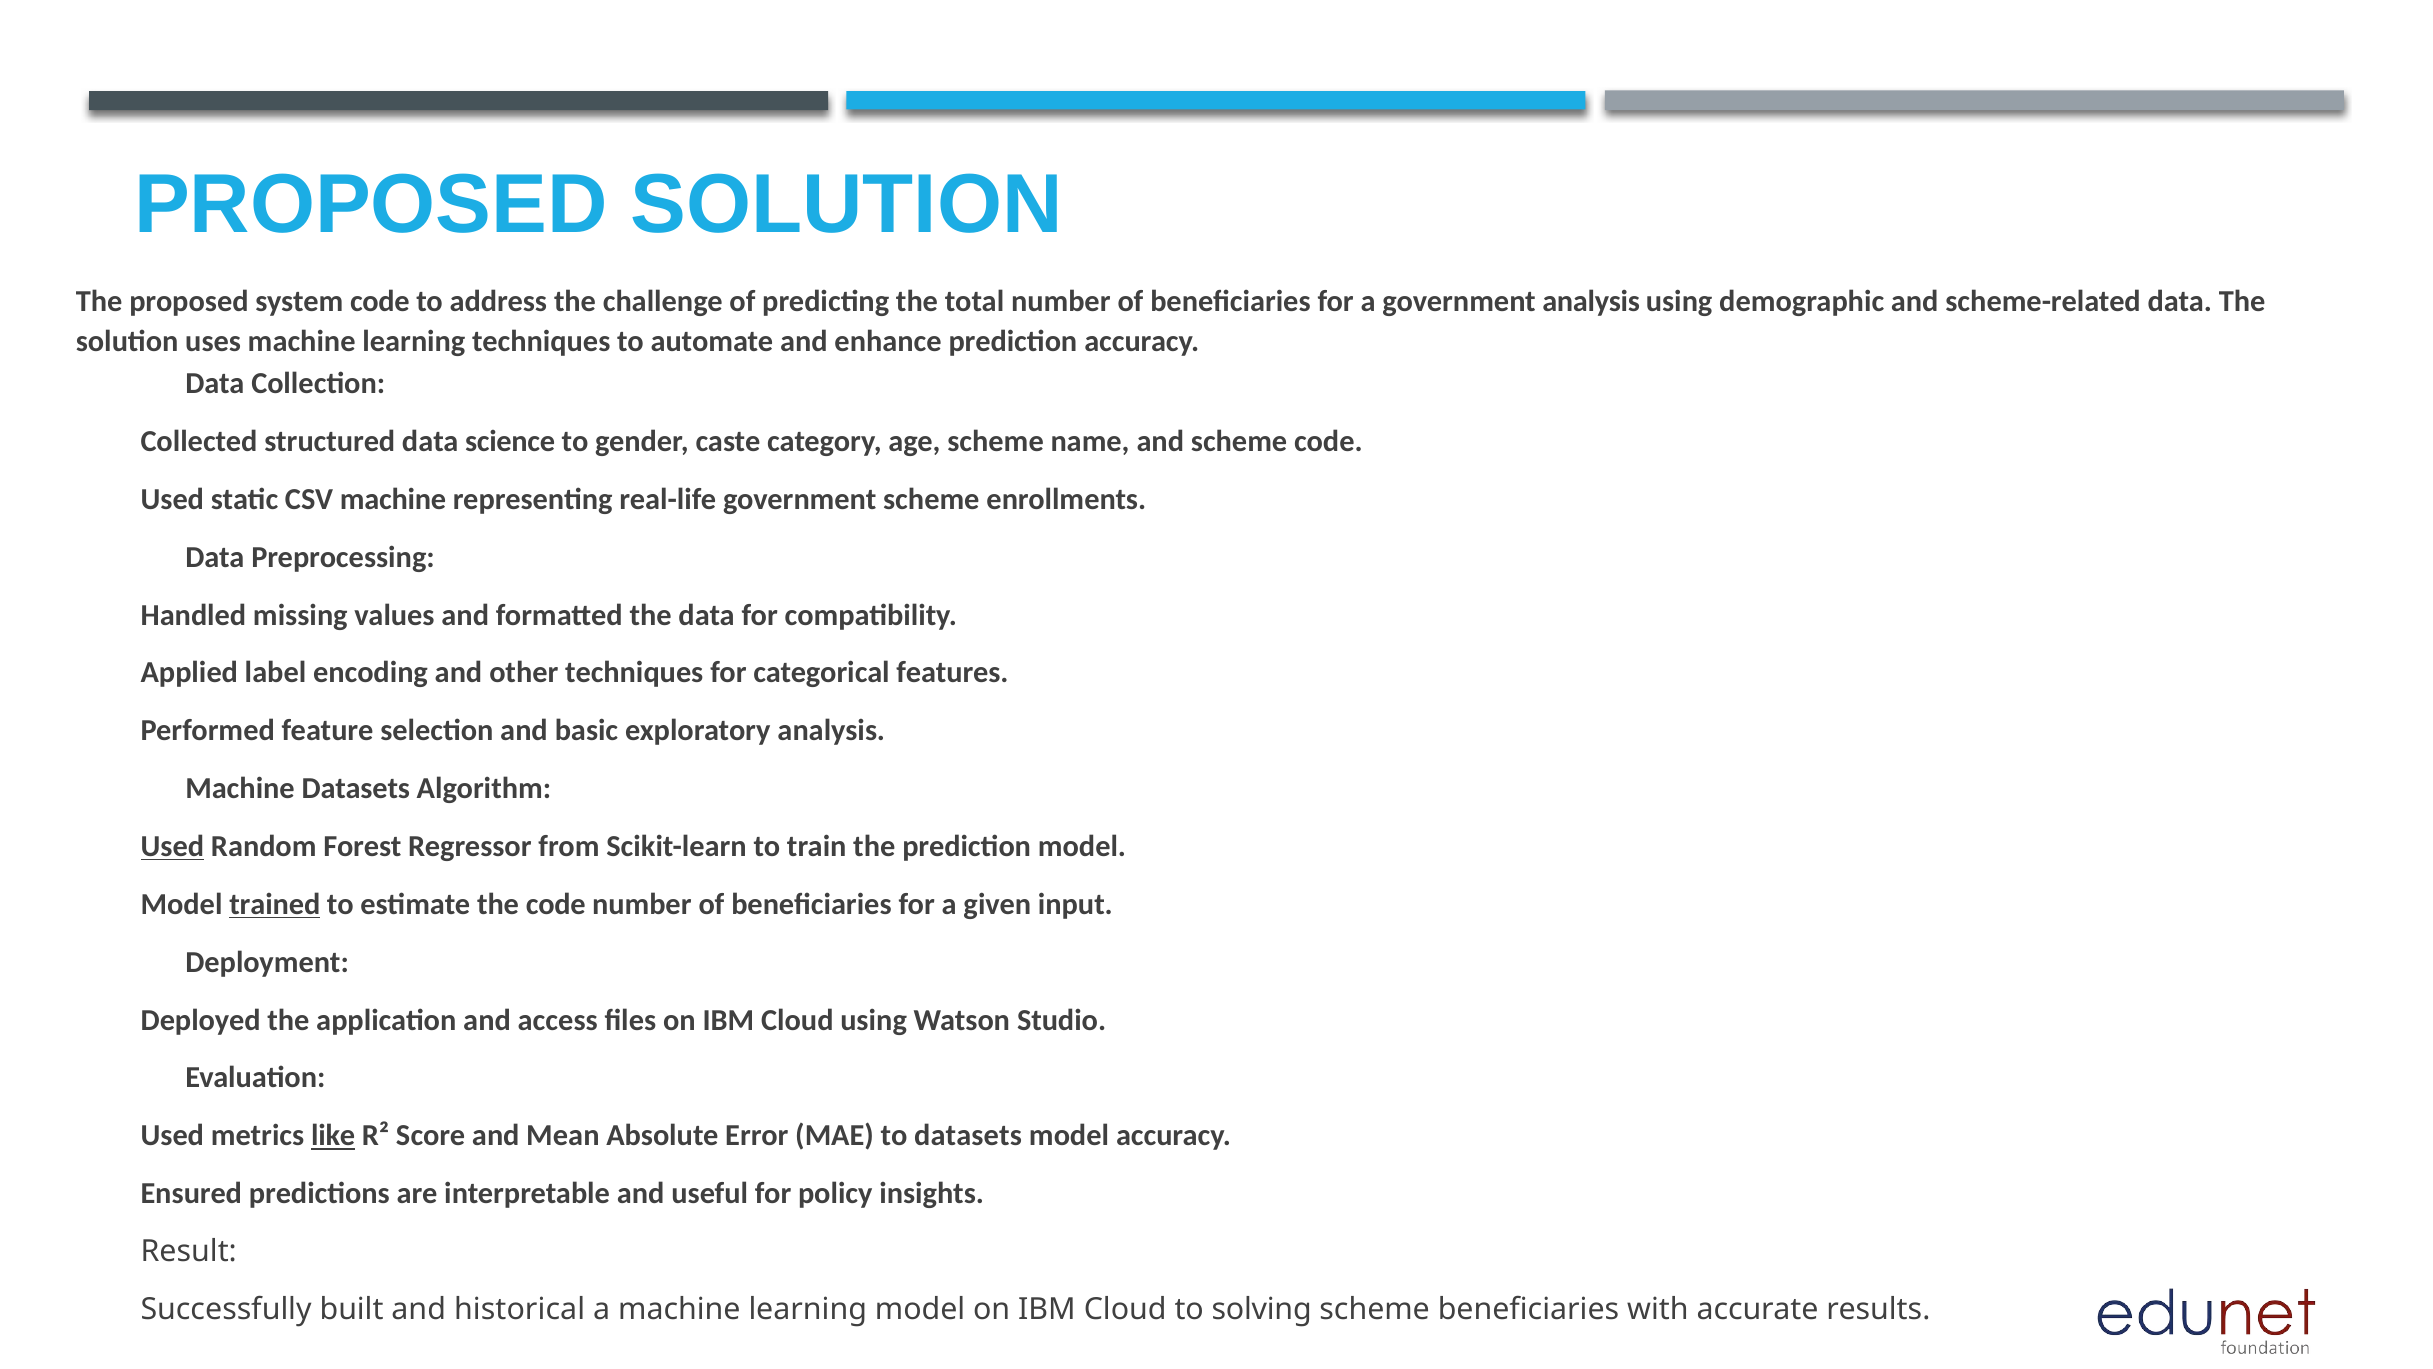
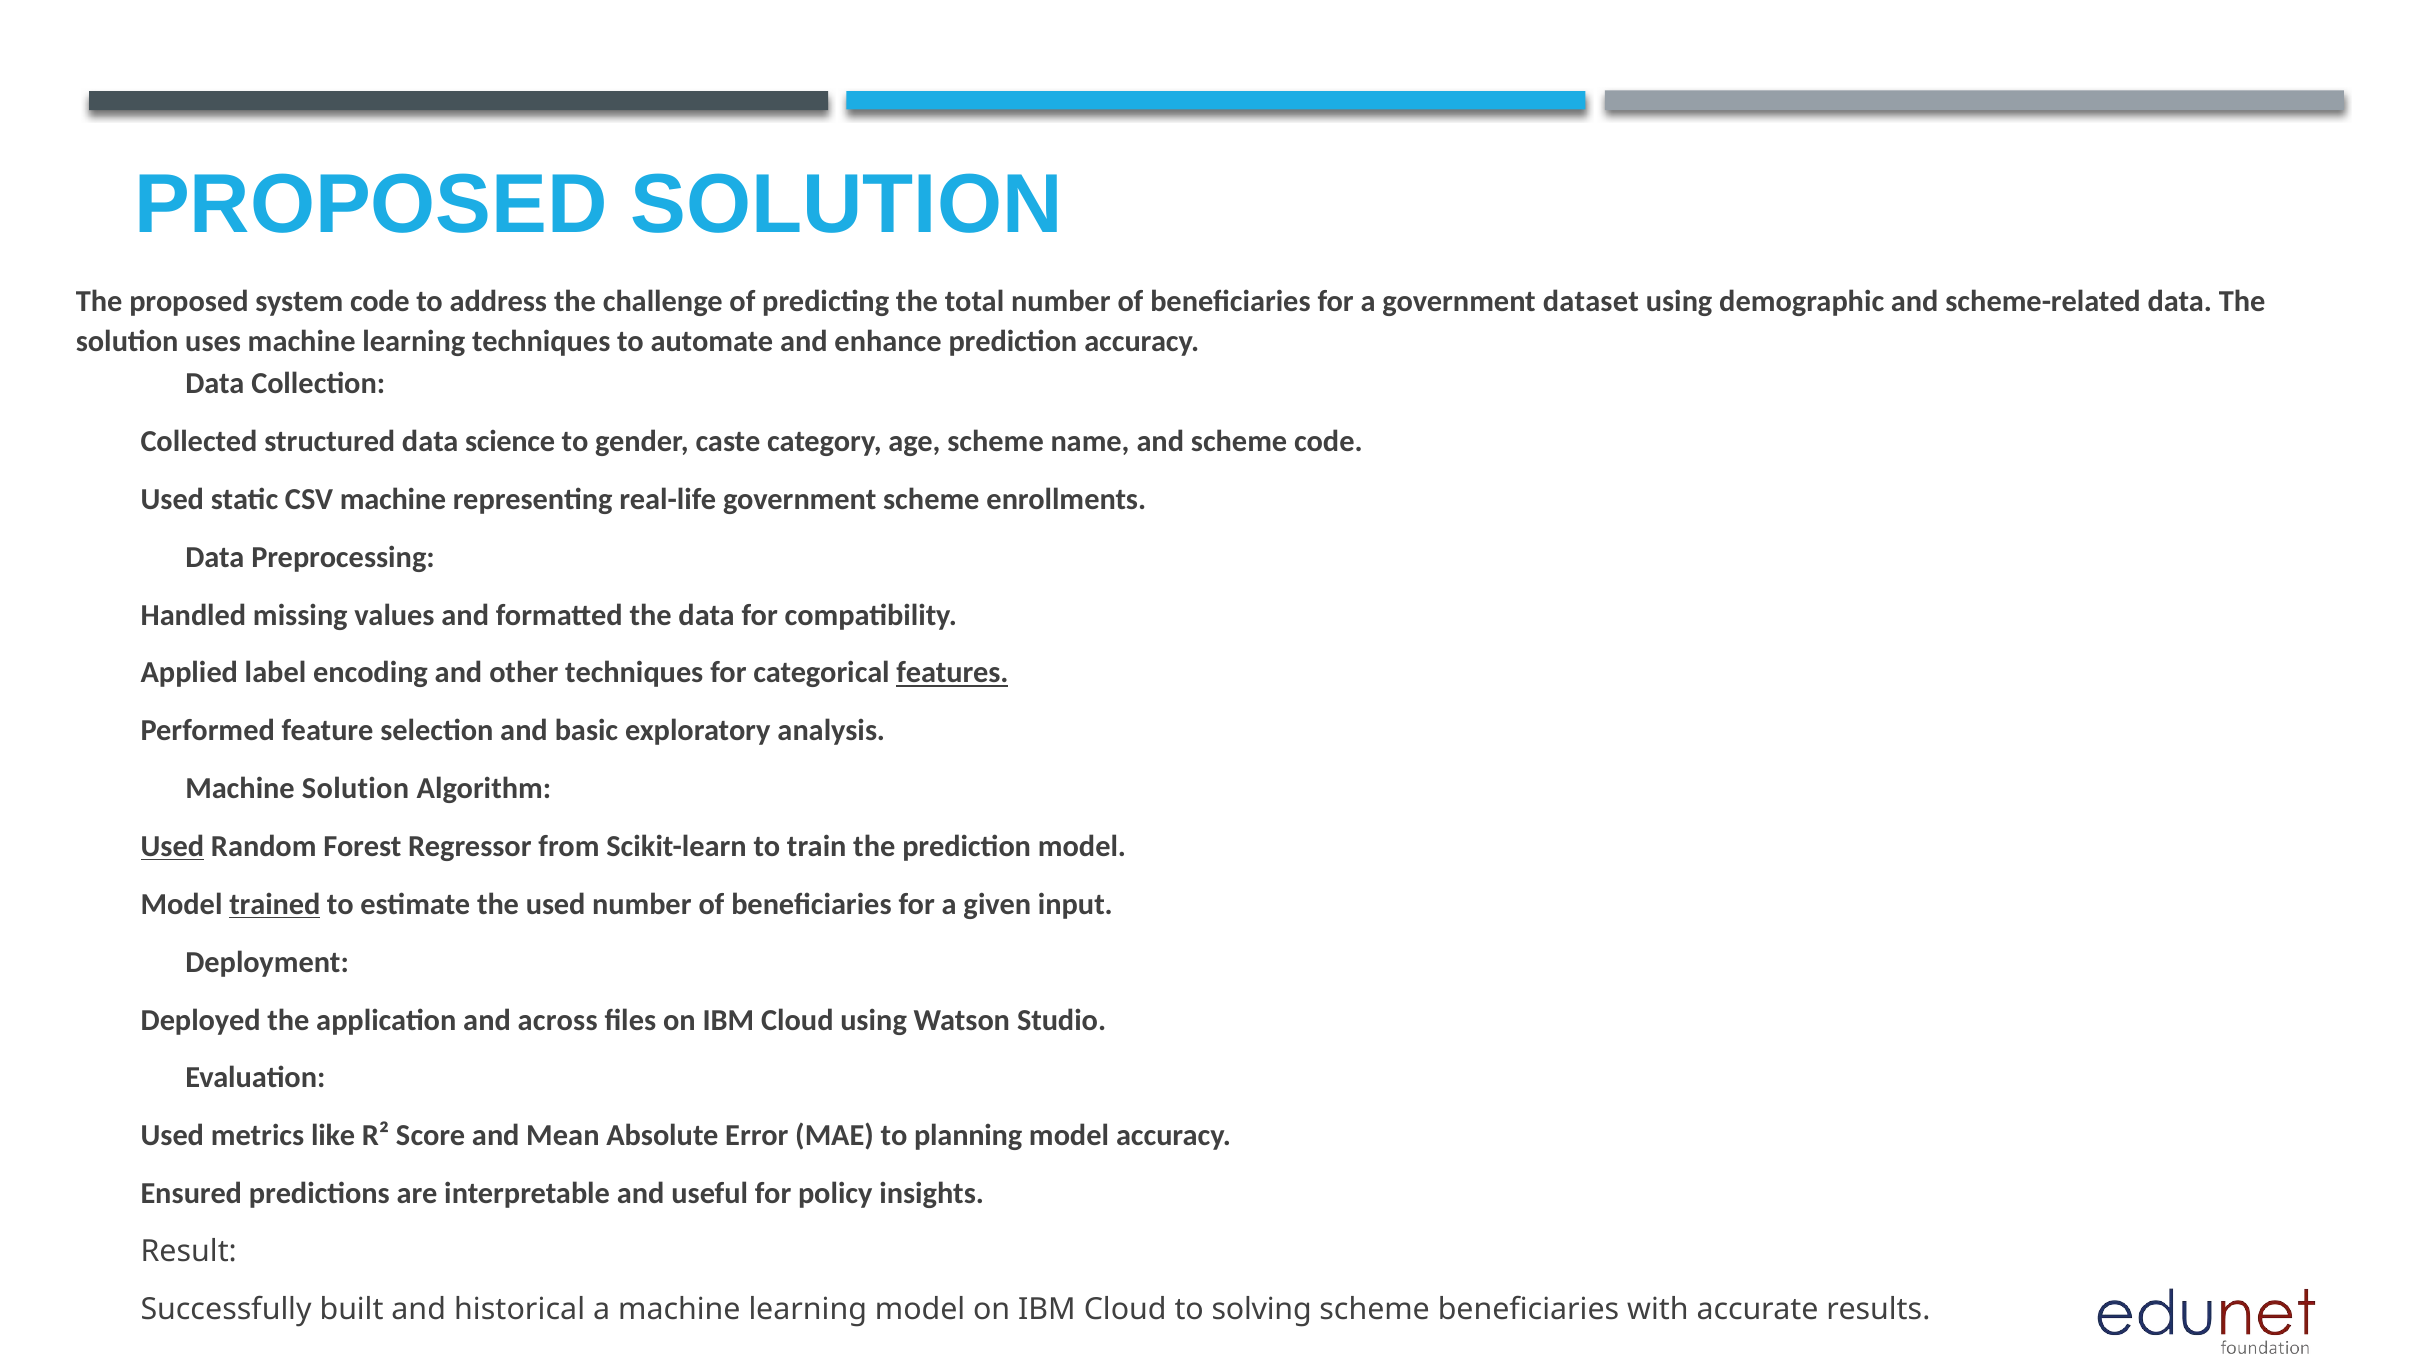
government analysis: analysis -> dataset
features underline: none -> present
Datasets at (356, 788): Datasets -> Solution
the code: code -> used
access: access -> across
like underline: present -> none
to datasets: datasets -> planning
